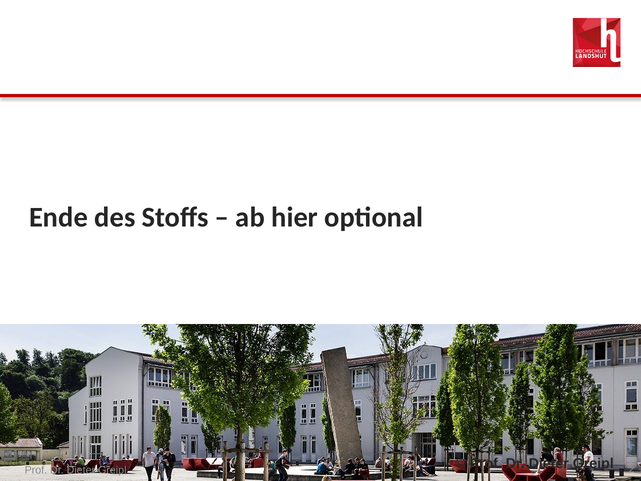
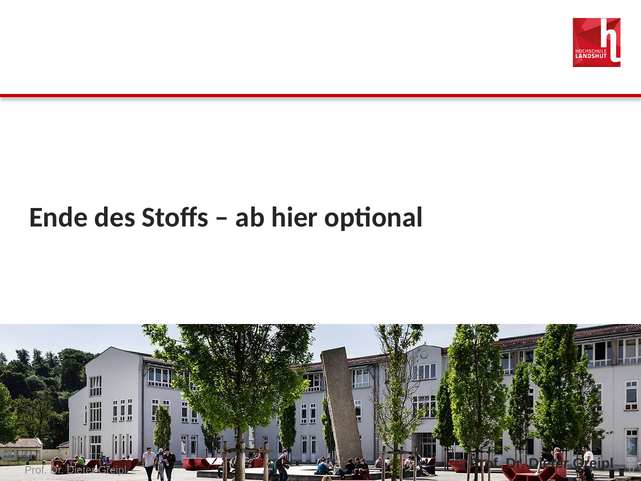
2: 2 -> 0
